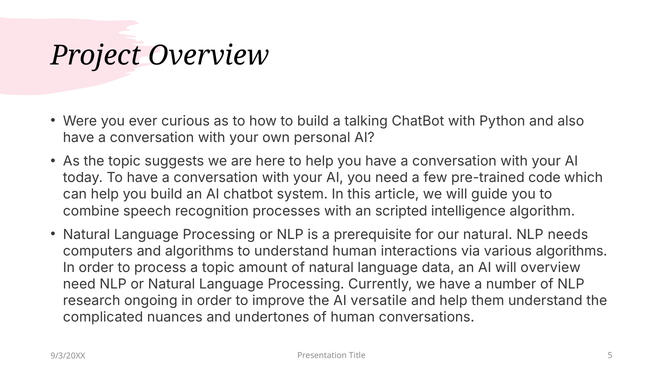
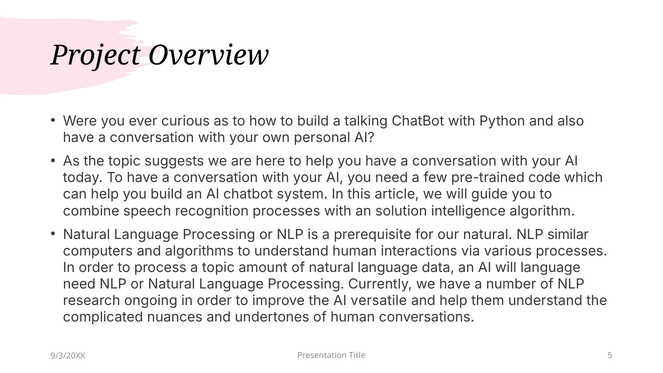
scripted: scripted -> solution
needs: needs -> similar
various algorithms: algorithms -> processes
will overview: overview -> language
